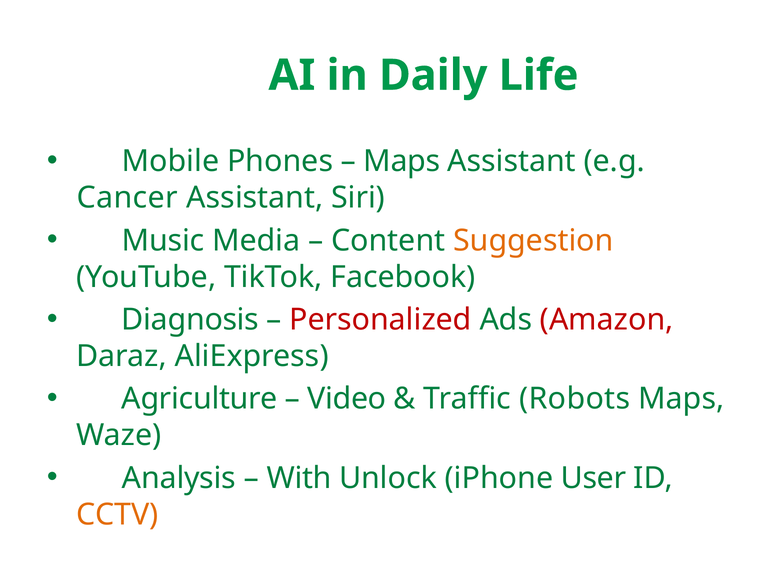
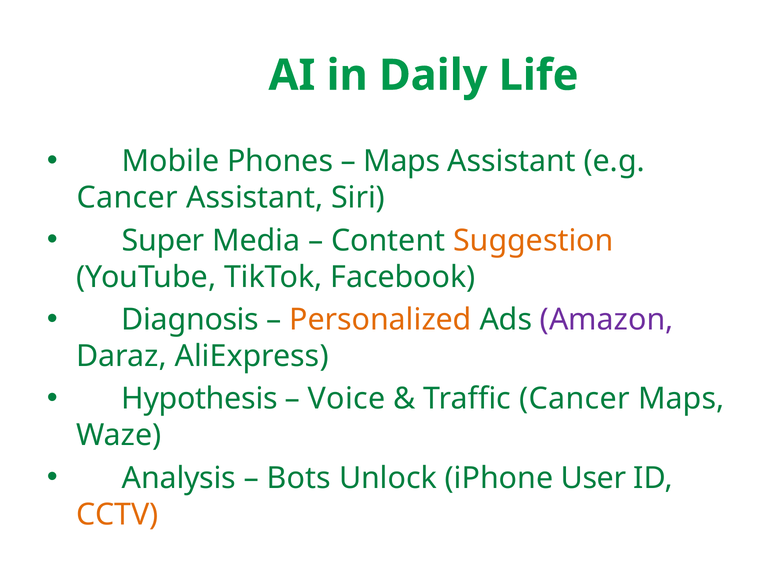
Music: Music -> Super
Personalized colour: red -> orange
Amazon colour: red -> purple
Agriculture: Agriculture -> Hypothesis
Video: Video -> Voice
Traffic Robots: Robots -> Cancer
With: With -> Bots
